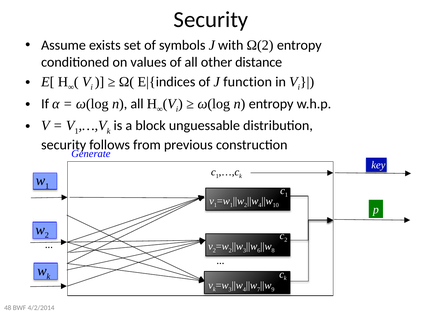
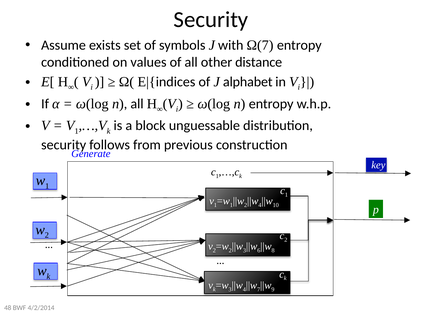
Ω(2: Ω(2 -> Ω(7
function: function -> alphabet
